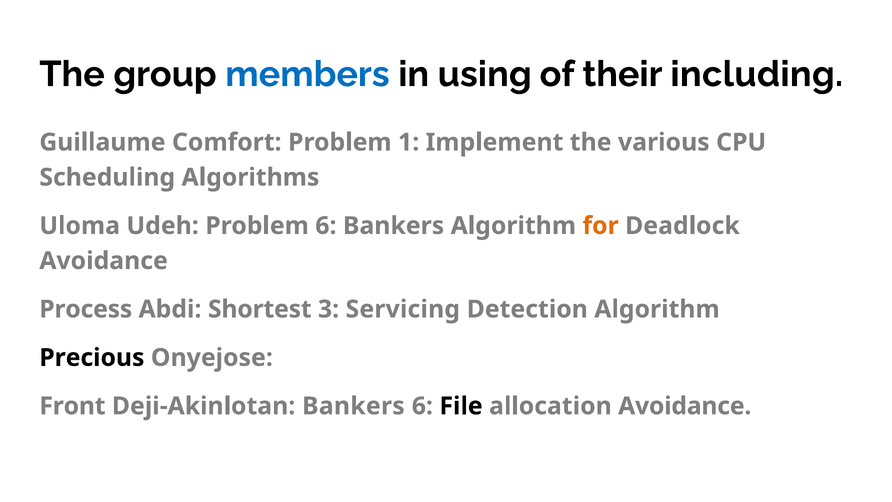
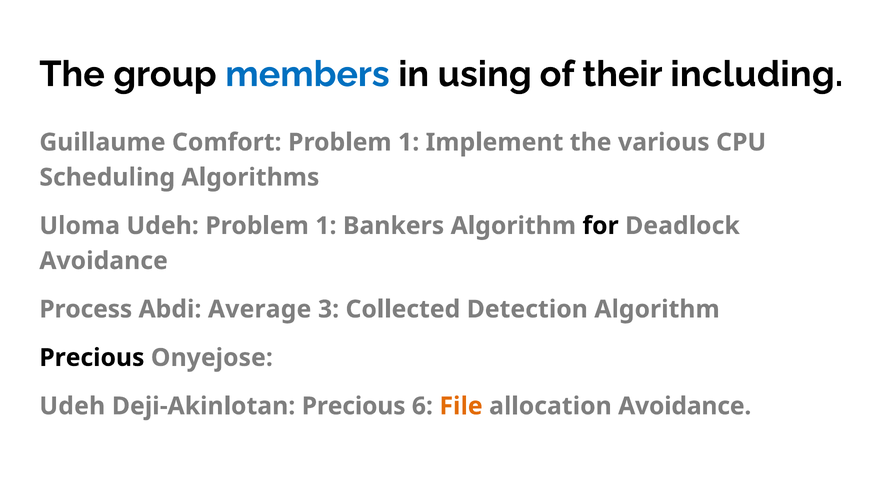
Udeh Problem 6: 6 -> 1
for colour: orange -> black
Shortest: Shortest -> Average
Servicing: Servicing -> Collected
Front at (72, 406): Front -> Udeh
Deji-Akinlotan Bankers: Bankers -> Precious
File colour: black -> orange
